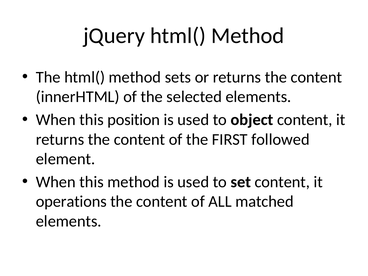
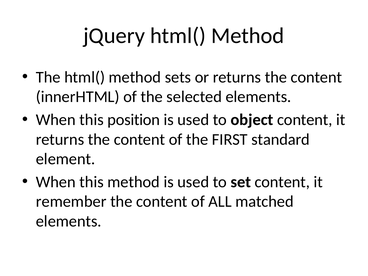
followed: followed -> standard
operations: operations -> remember
